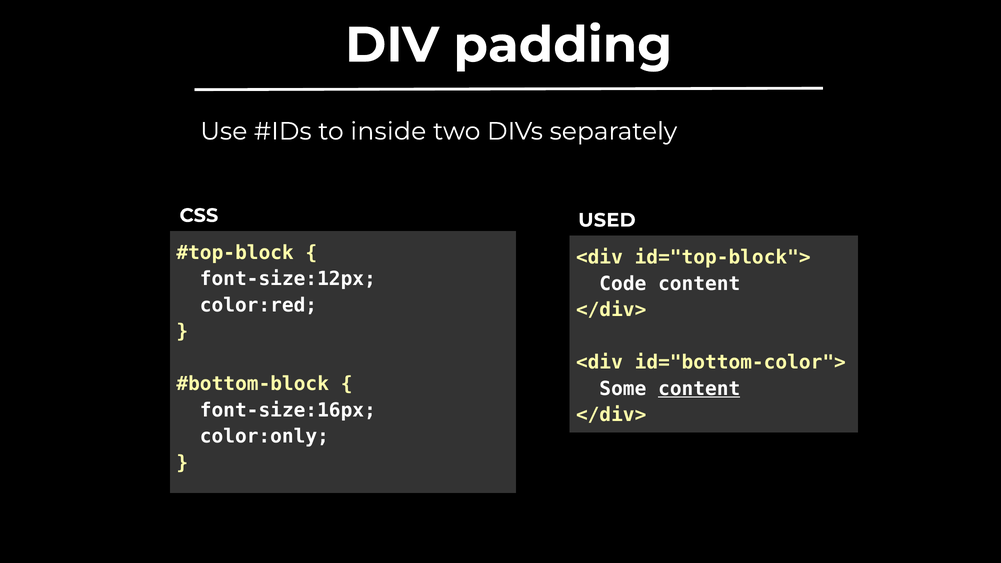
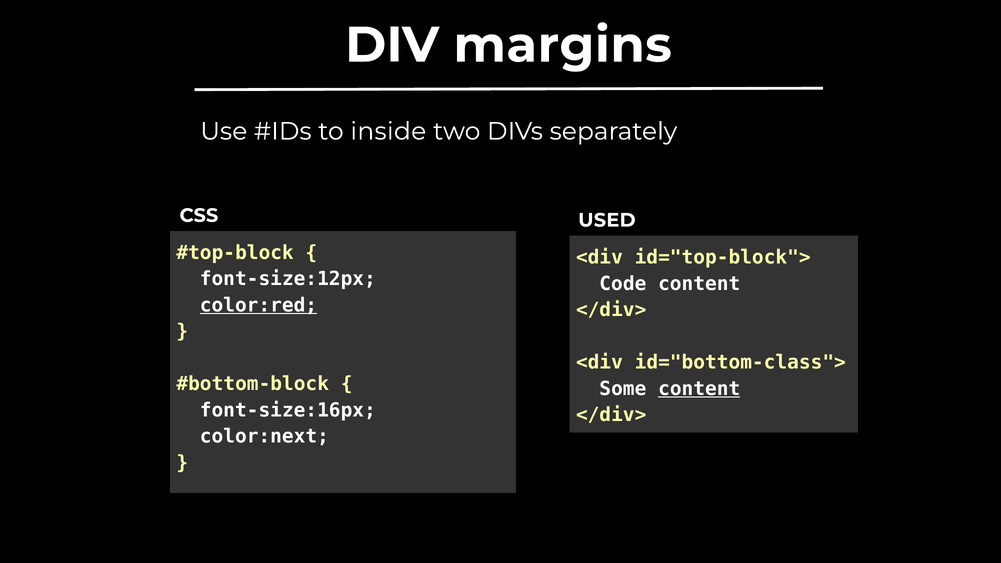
padding: padding -> margins
color:red underline: none -> present
id="bottom-color">: id="bottom-color"> -> id="bottom-class">
color:only: color:only -> color:next
